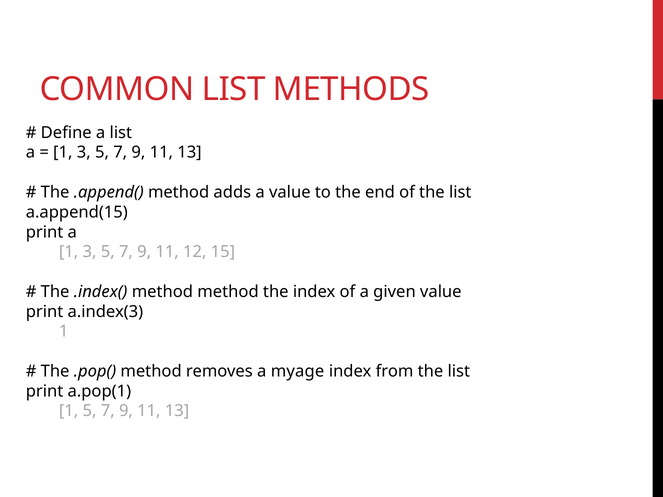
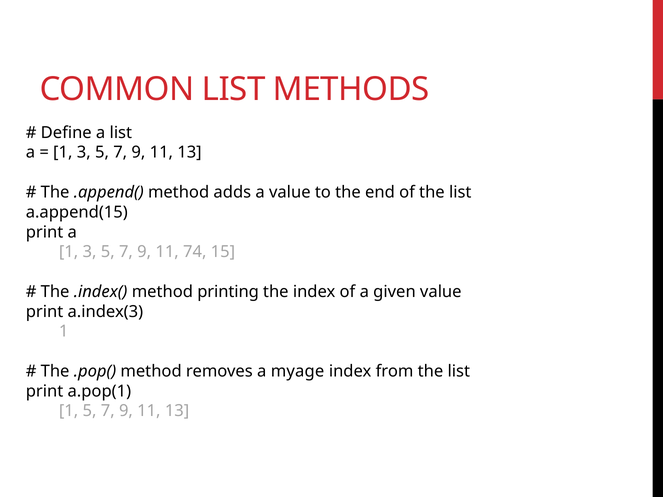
12: 12 -> 74
method method: method -> printing
